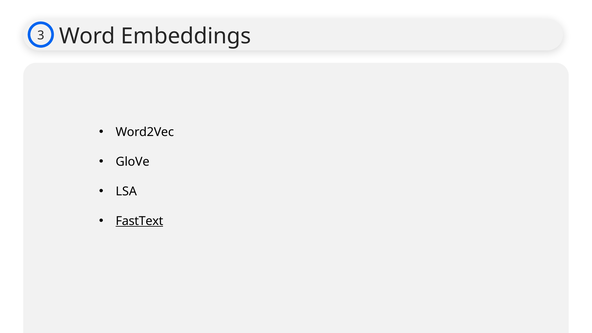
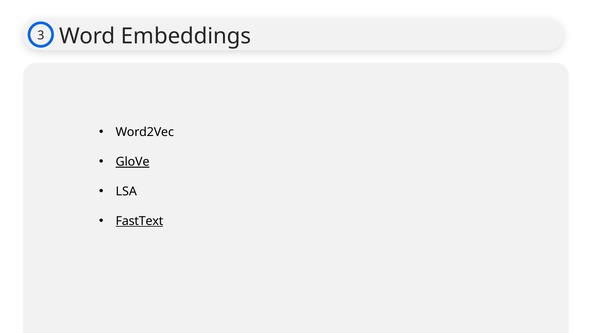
GloVe underline: none -> present
